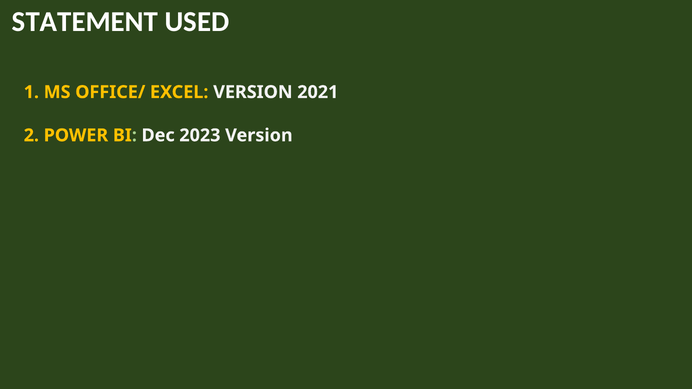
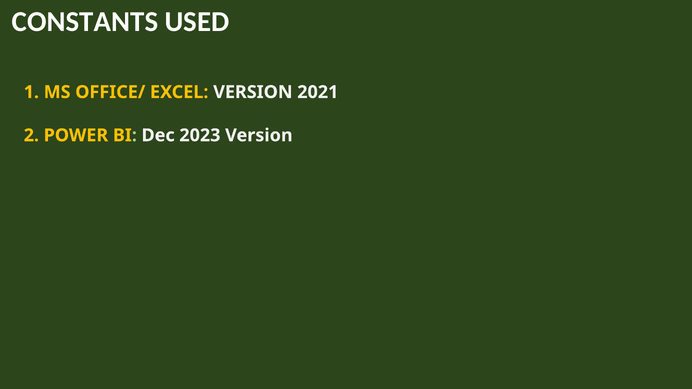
STATEMENT: STATEMENT -> CONSTANTS
